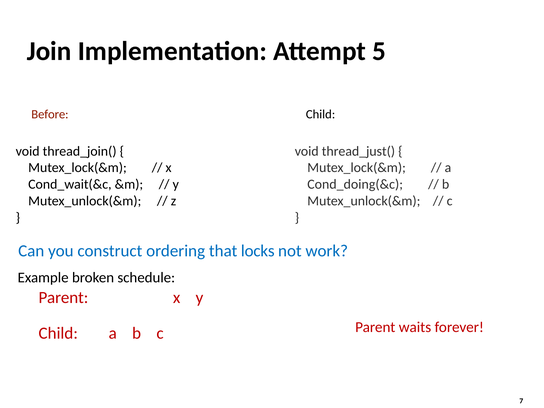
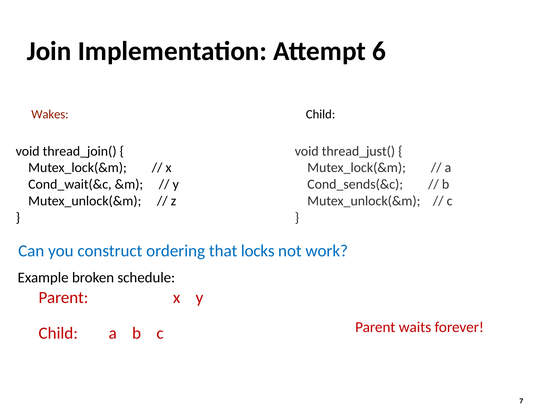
5: 5 -> 6
Before: Before -> Wakes
Cond_doing(&c: Cond_doing(&c -> Cond_sends(&c
